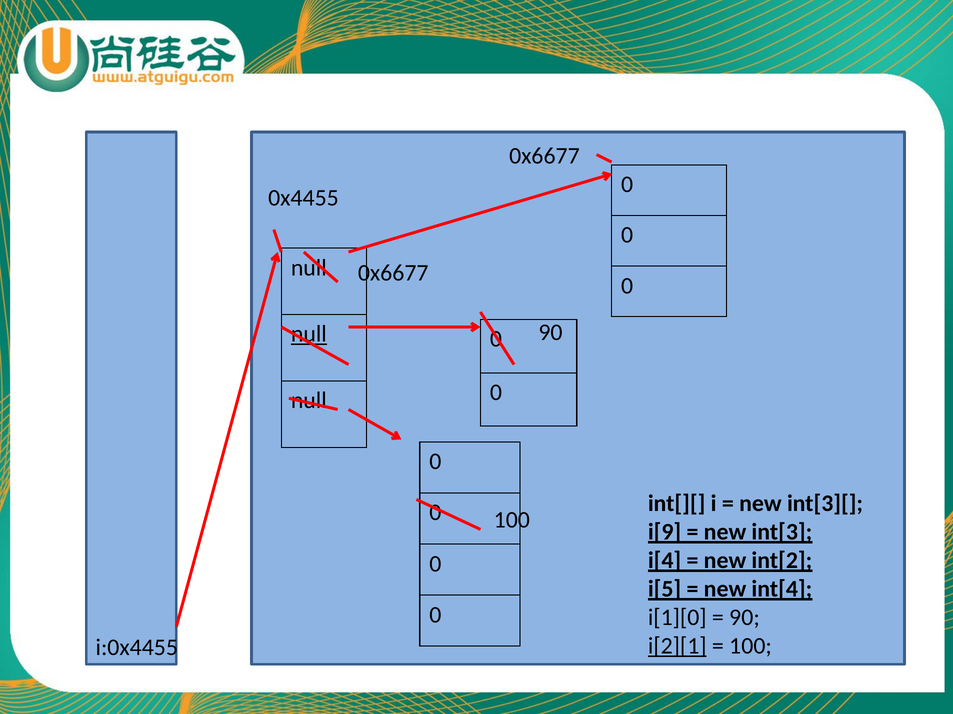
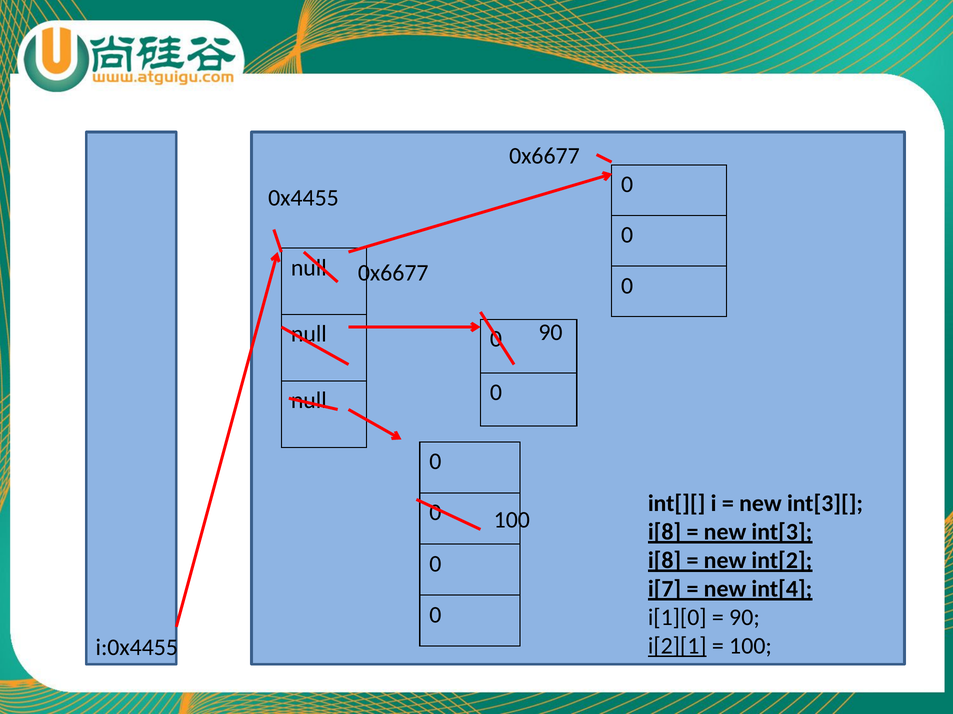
null at (309, 334) underline: present -> none
i[9 at (665, 532): i[9 -> i[8
i[4 at (665, 561): i[4 -> i[8
i[5: i[5 -> i[7
